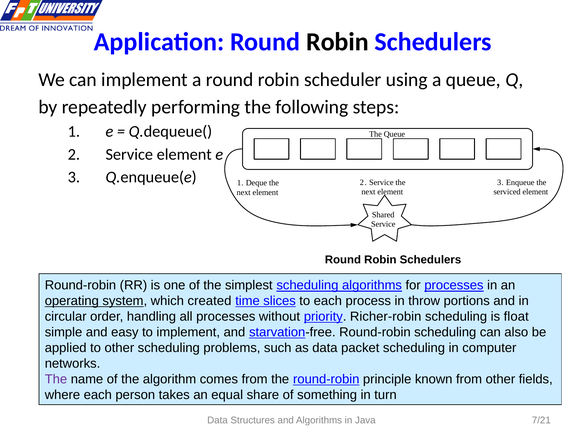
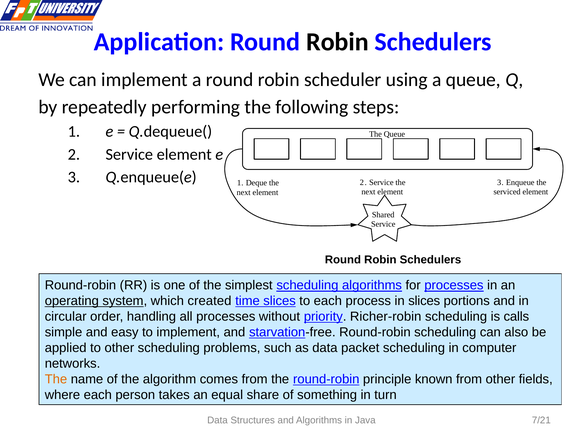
in throw: throw -> slices
float: float -> calls
The at (56, 379) colour: purple -> orange
